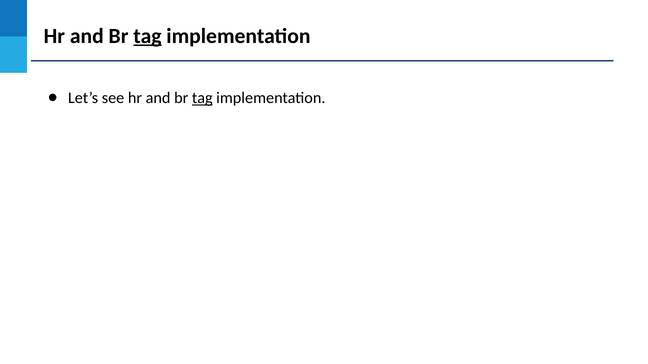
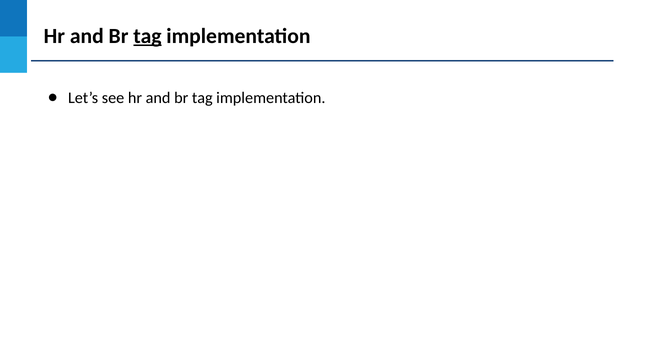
tag at (202, 98) underline: present -> none
